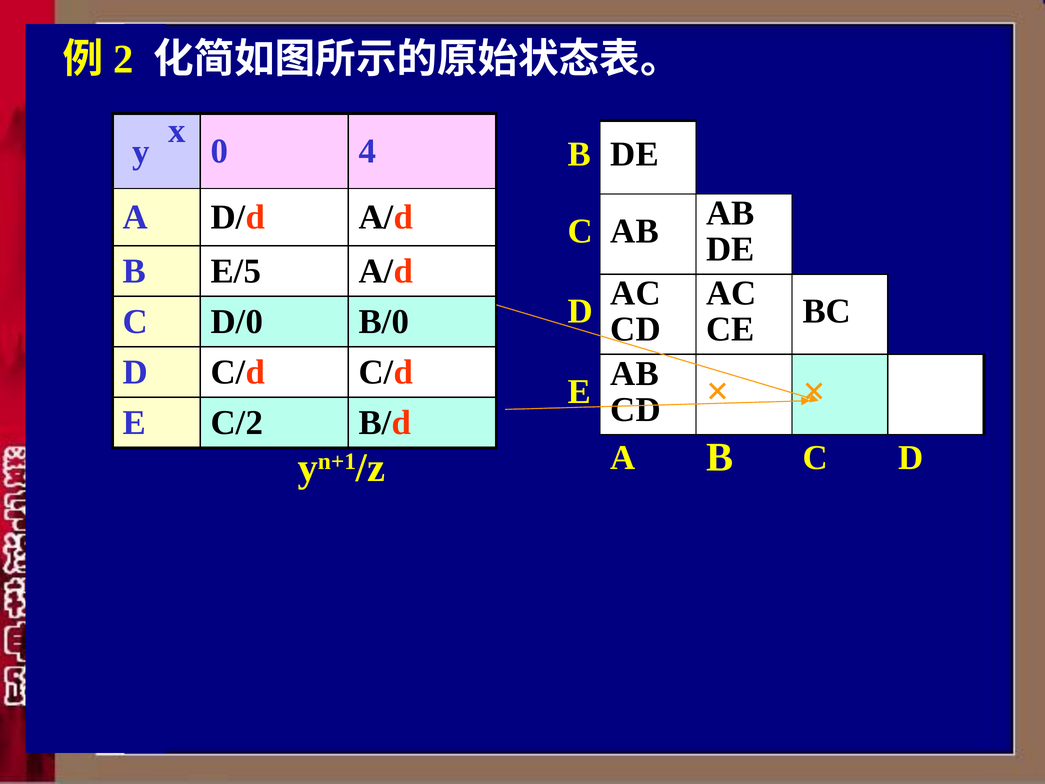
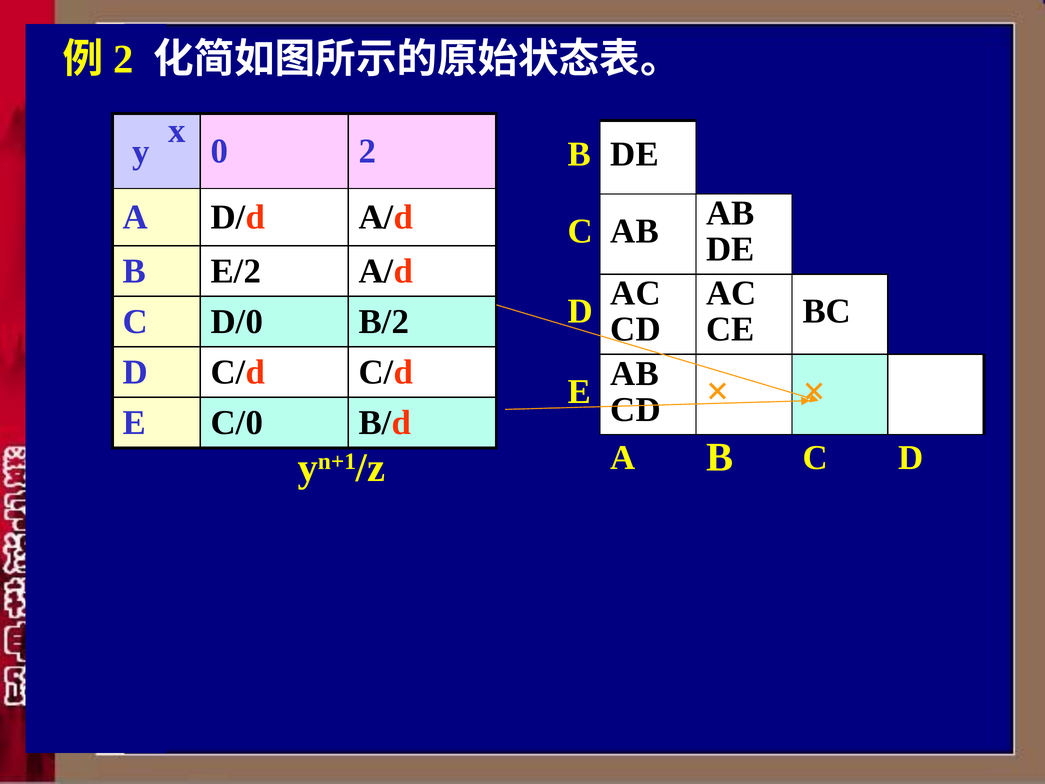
0 4: 4 -> 2
E/5: E/5 -> E/2
B/0: B/0 -> B/2
C/2: C/2 -> C/0
